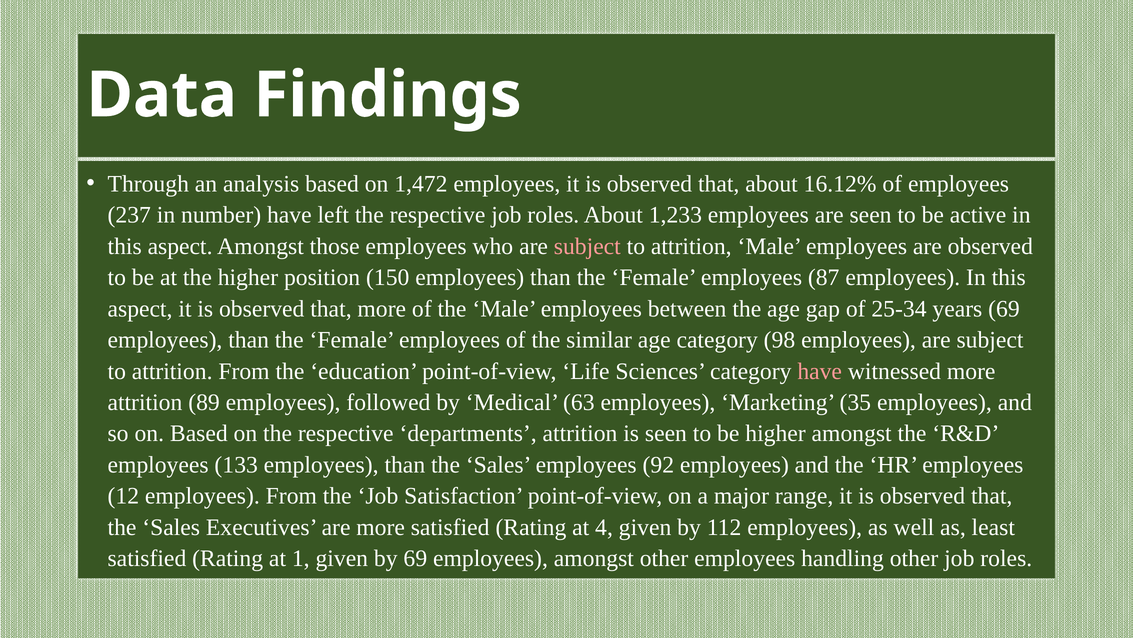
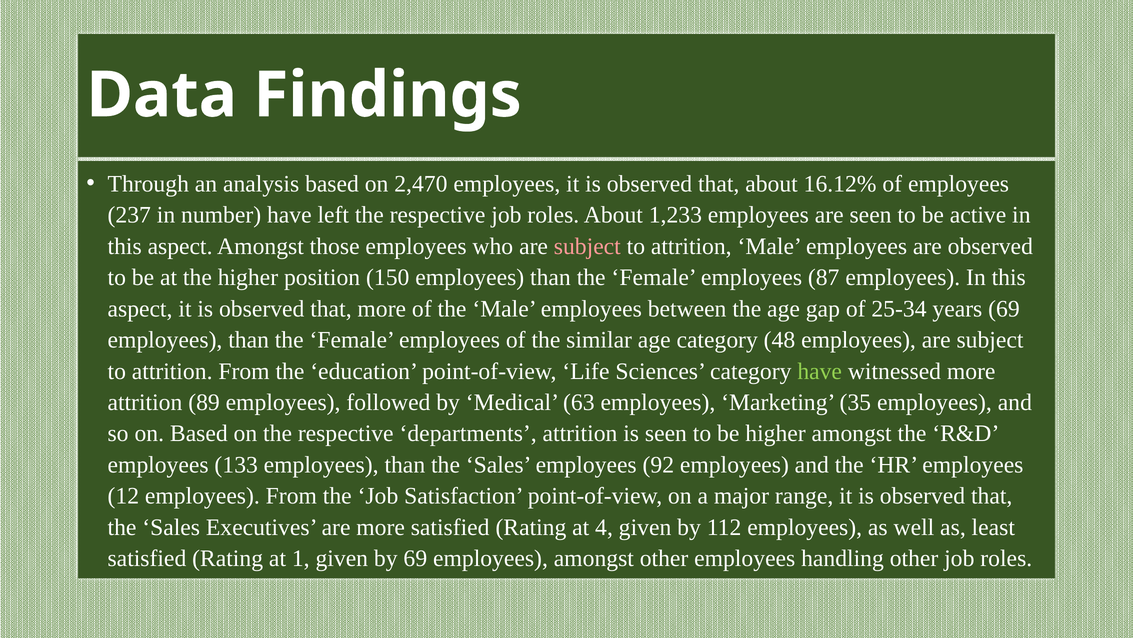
1,472: 1,472 -> 2,470
98: 98 -> 48
have at (820, 371) colour: pink -> light green
